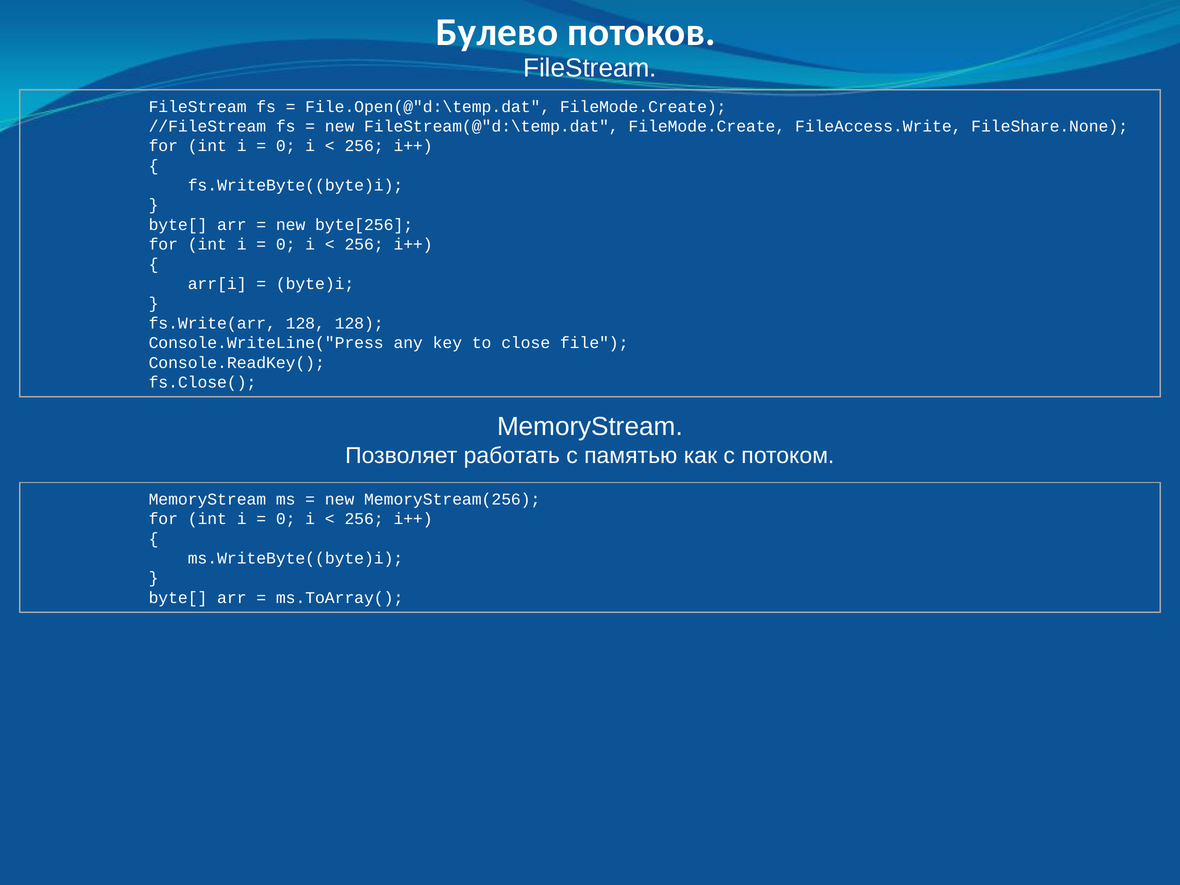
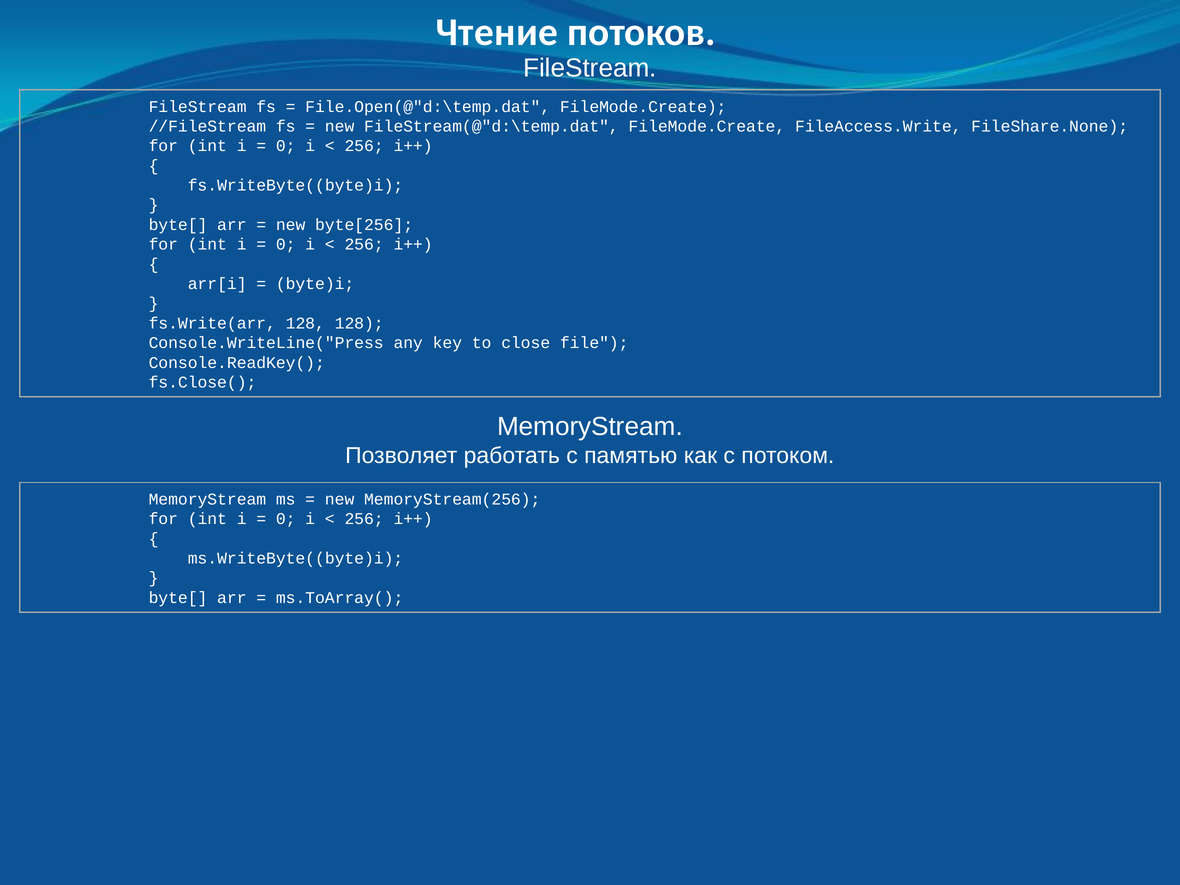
Булево: Булево -> Чтение
